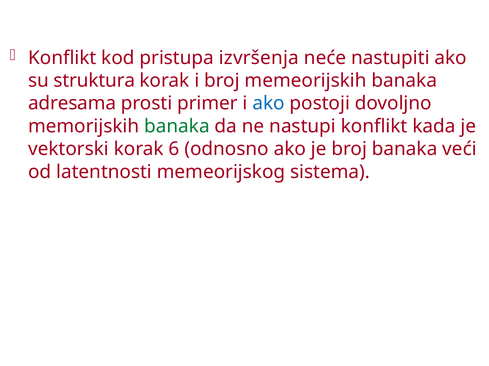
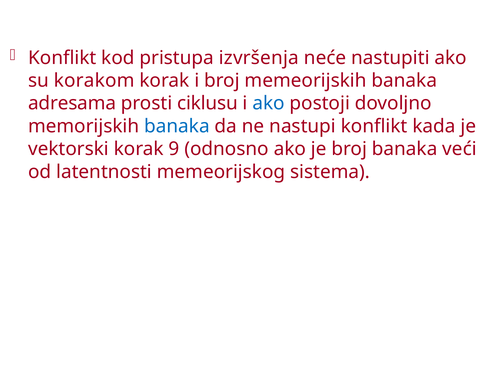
struktura: struktura -> korakom
primer: primer -> ciklusu
banaka at (177, 126) colour: green -> blue
6: 6 -> 9
